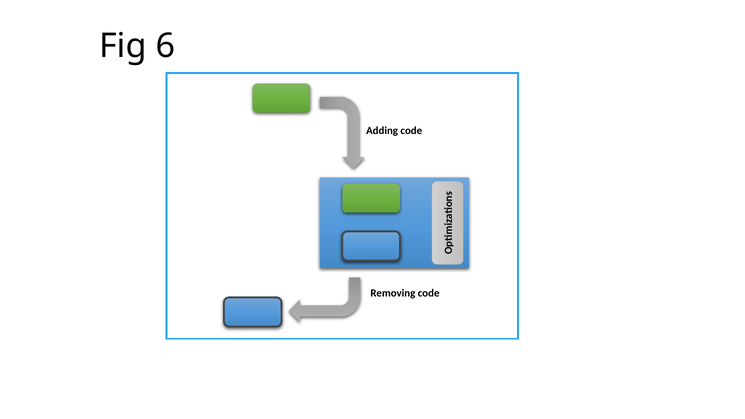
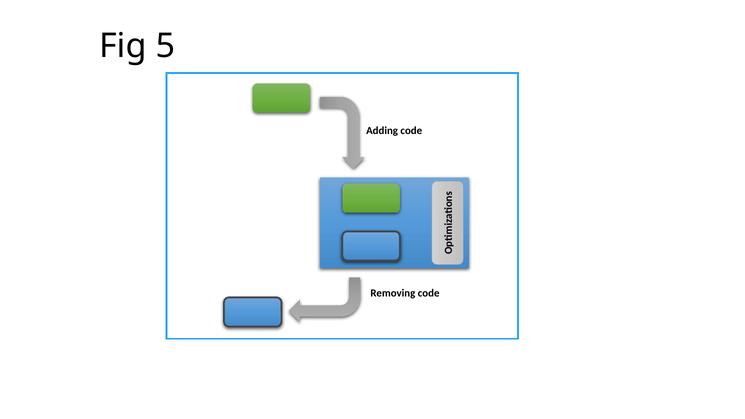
6: 6 -> 5
